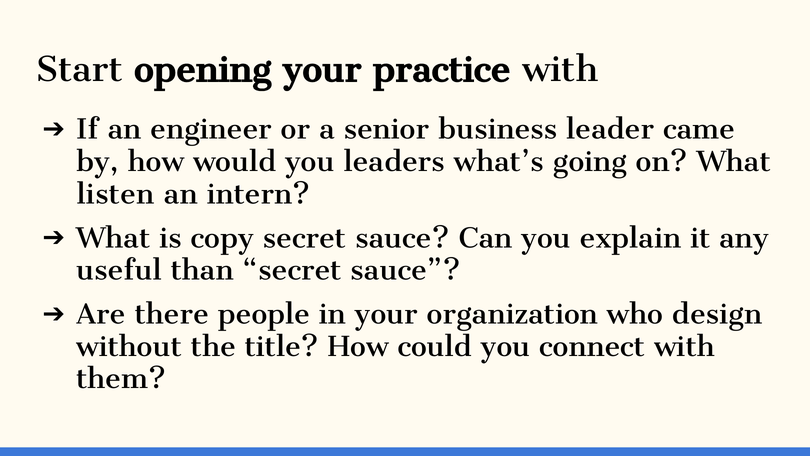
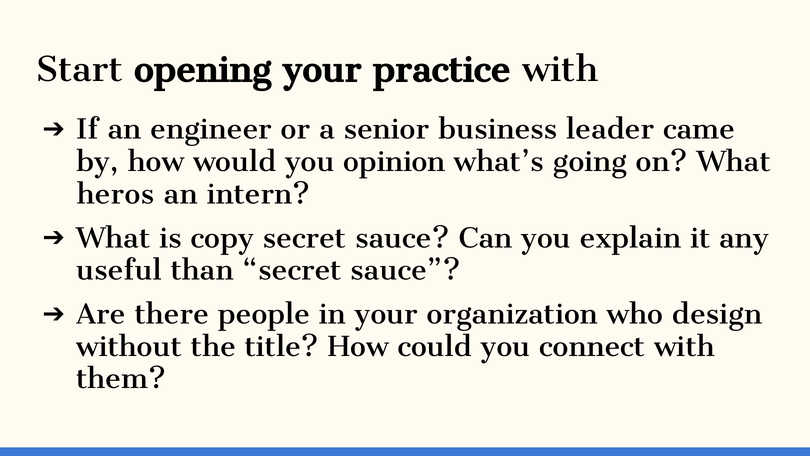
leaders: leaders -> opinion
listen: listen -> heros
